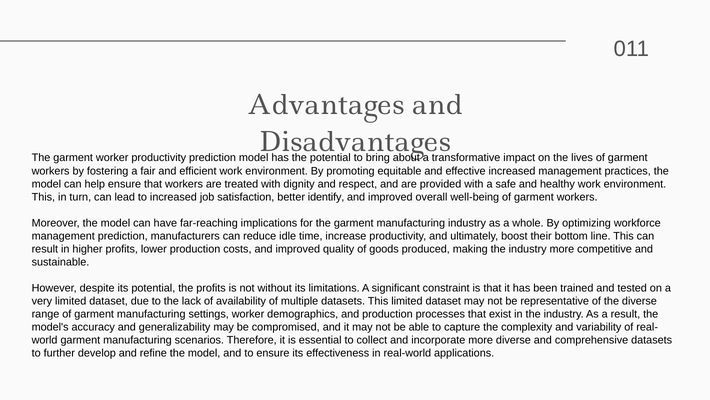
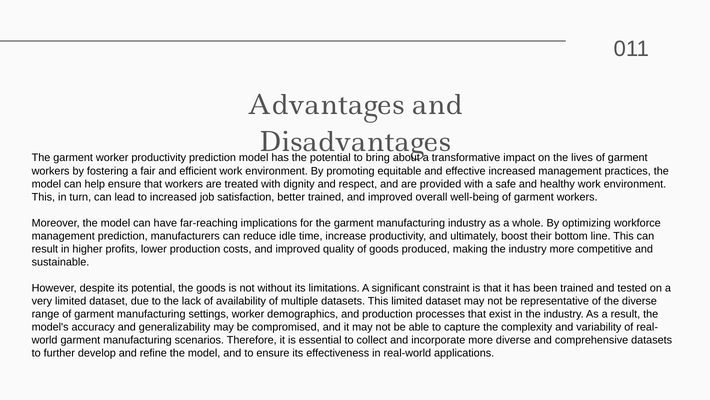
better identify: identify -> trained
the profits: profits -> goods
